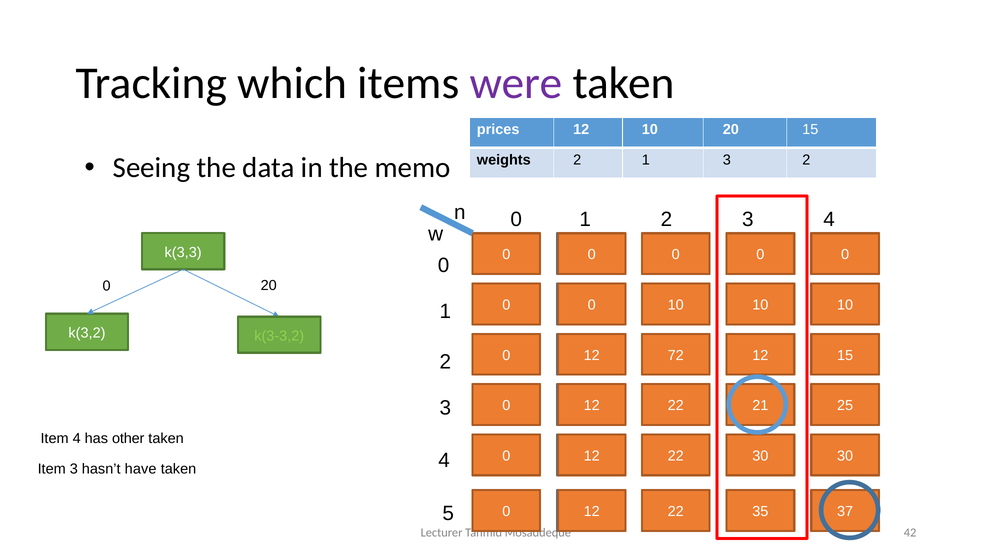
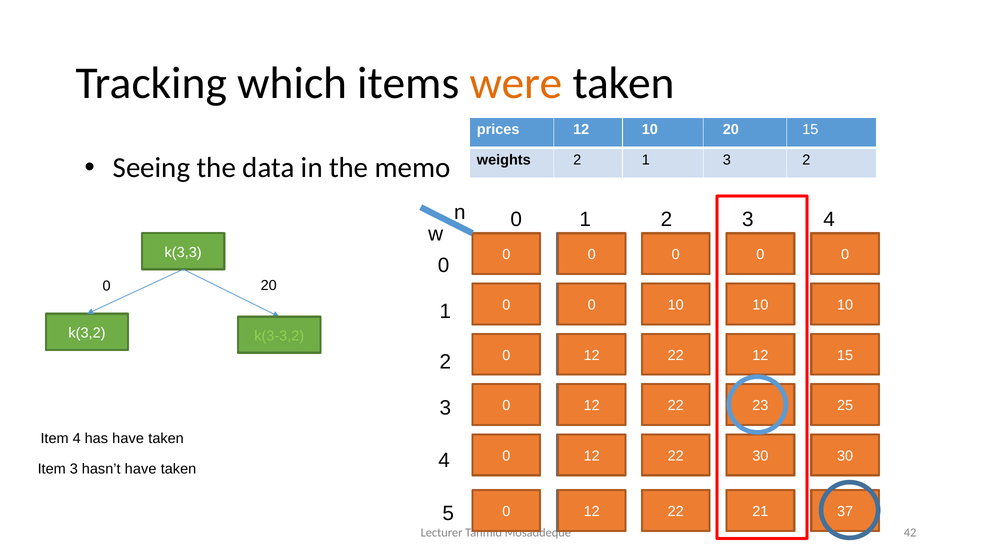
were colour: purple -> orange
72 at (676, 355): 72 -> 22
21: 21 -> 23
has other: other -> have
35: 35 -> 21
